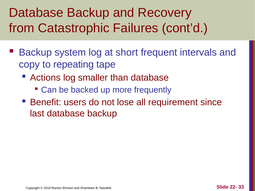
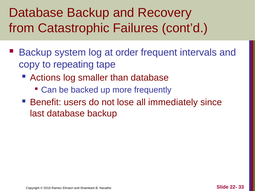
short: short -> order
requirement: requirement -> immediately
